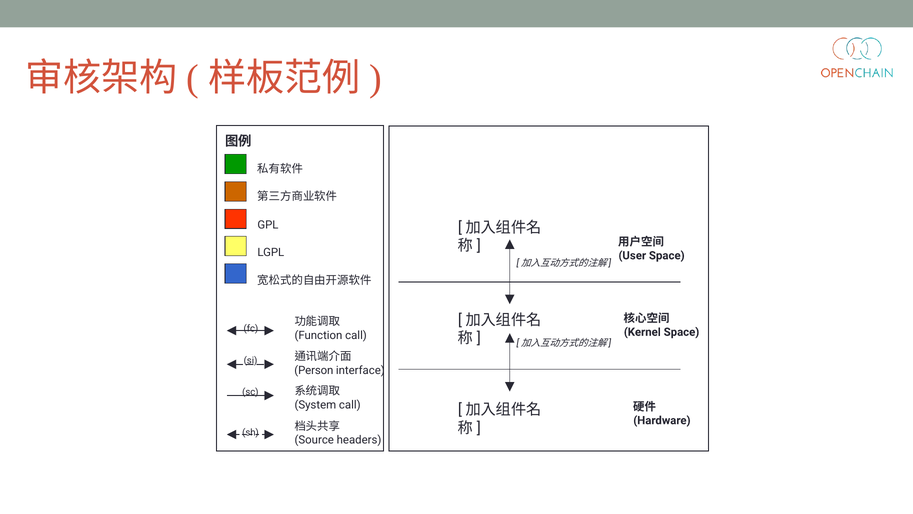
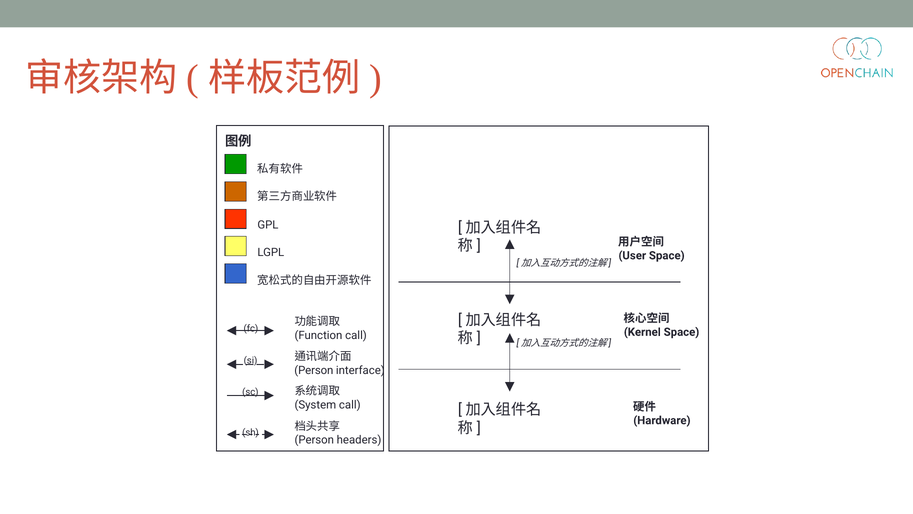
Source at (314, 440): Source -> Person
